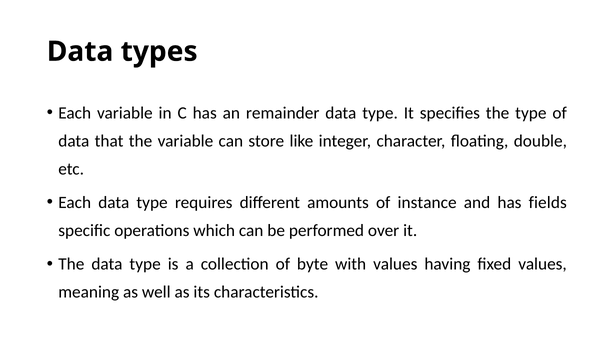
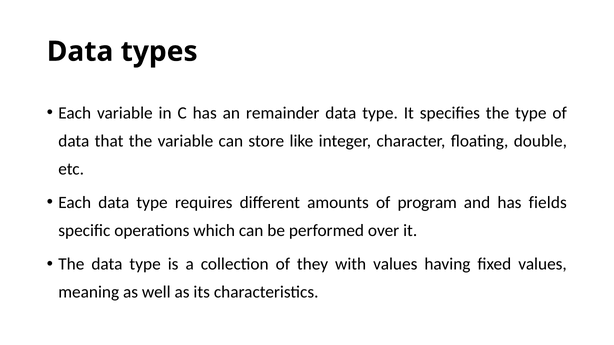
instance: instance -> program
byte: byte -> they
